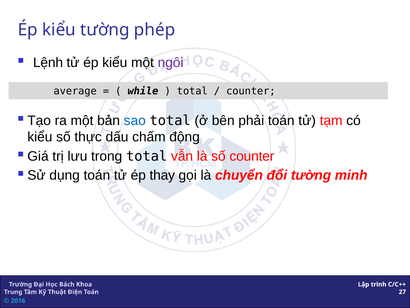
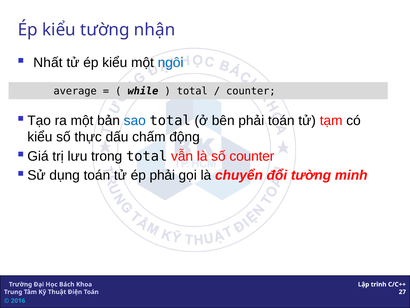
phép: phép -> nhận
Lệnh: Lệnh -> Nhất
ngôi colour: purple -> blue
ép thay: thay -> phải
